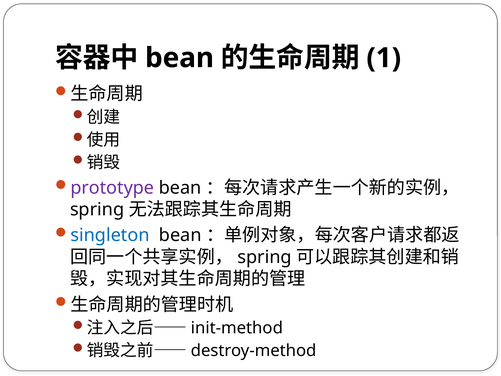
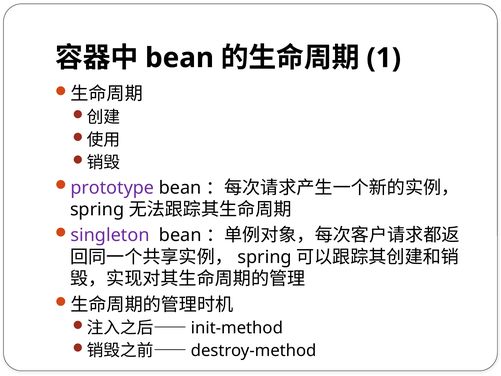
singleton colour: blue -> purple
